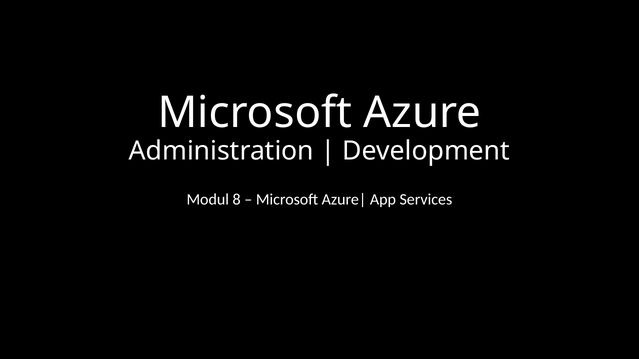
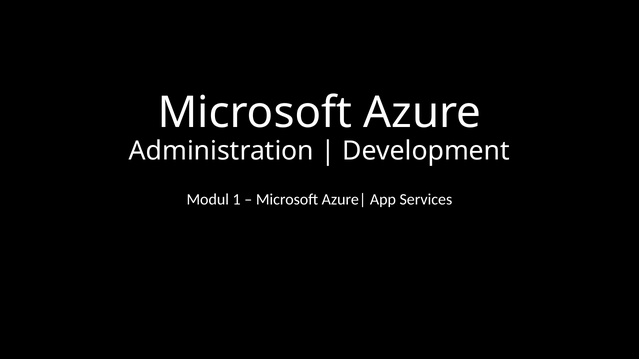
8: 8 -> 1
